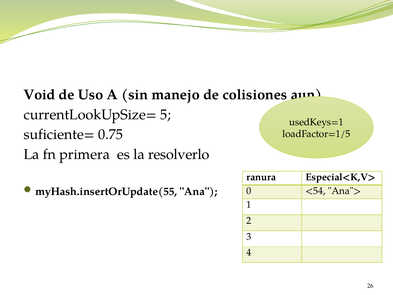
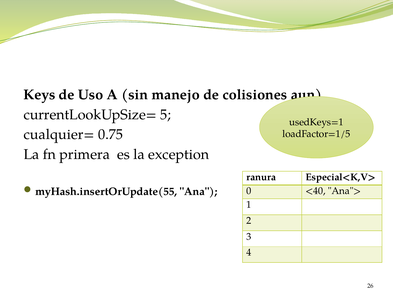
Void: Void -> Keys
suficiente=: suficiente= -> cualquier=
resolverlo: resolverlo -> exception
<54: <54 -> <40
